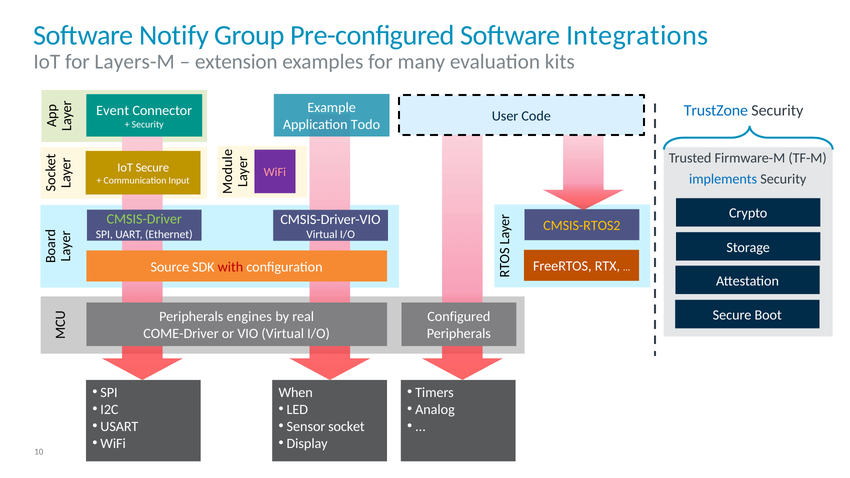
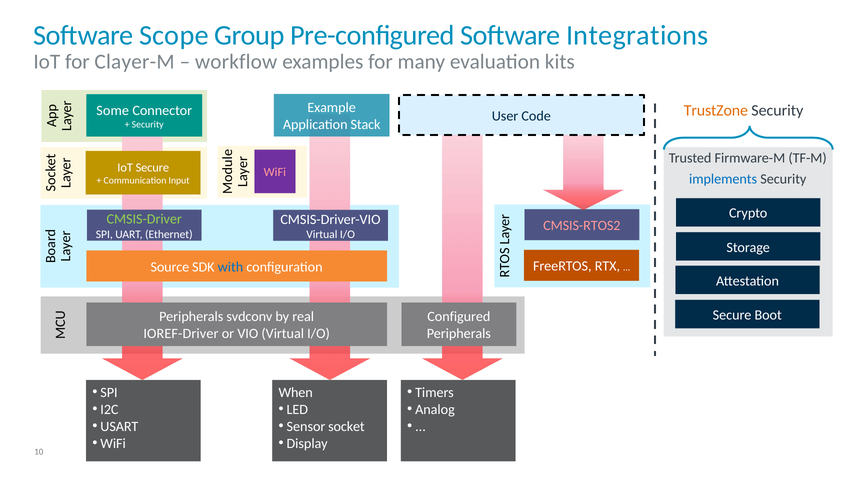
Notify: Notify -> Scope
Layers-M: Layers-M -> Clayer-M
extension: extension -> workflow
TrustZone colour: blue -> orange
Event: Event -> Some
Todo: Todo -> Stack
CMSIS-RTOS2 colour: yellow -> pink
with colour: red -> blue
engines: engines -> svdconv
COME-Driver: COME-Driver -> IOREF-Driver
